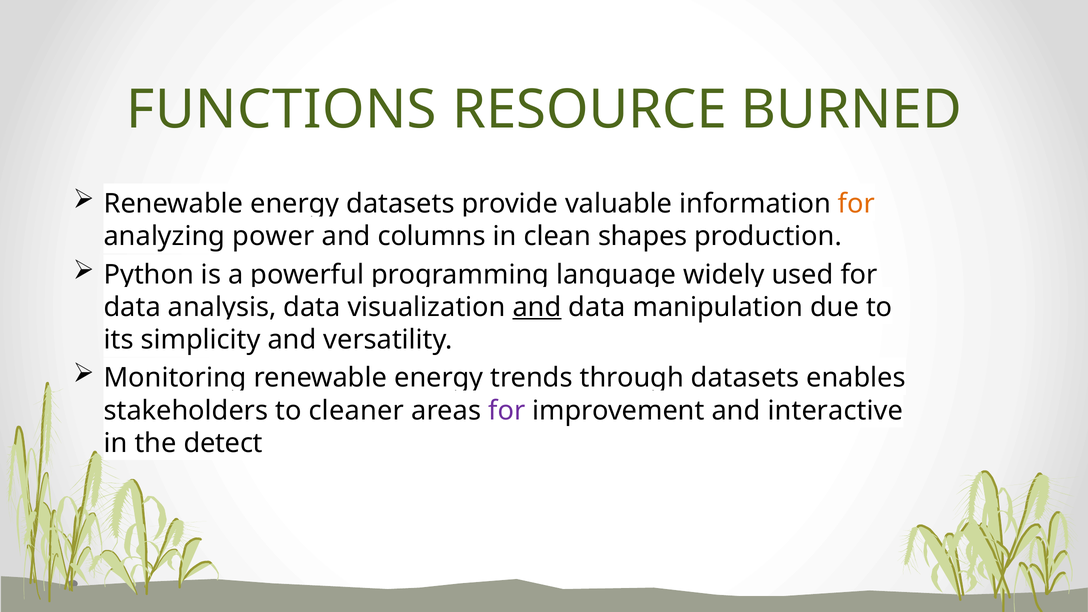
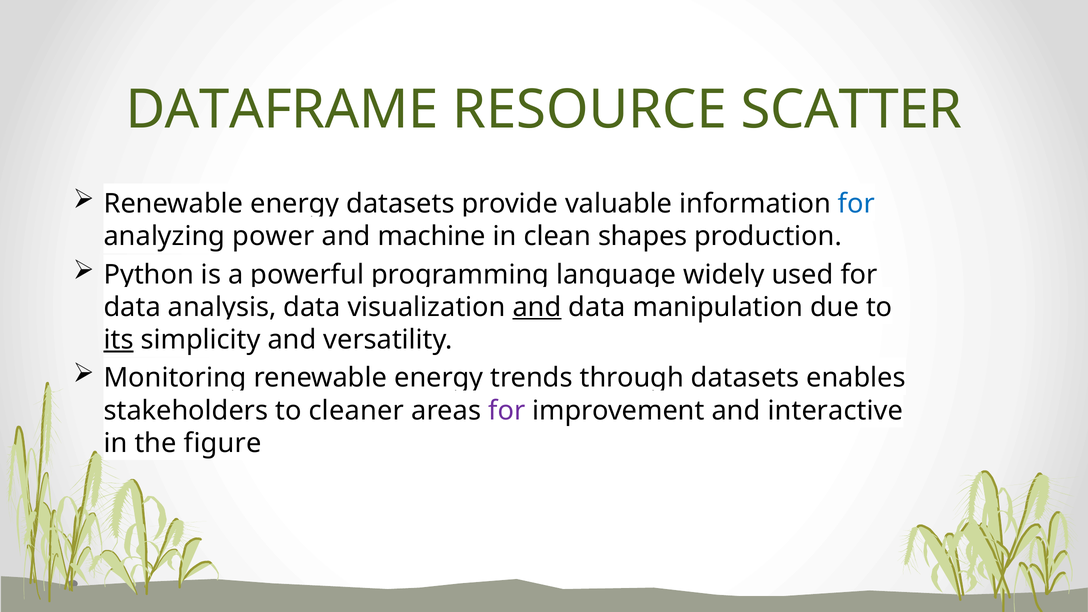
FUNCTIONS: FUNCTIONS -> DATAFRAME
BURNED: BURNED -> SCATTER
for at (856, 204) colour: orange -> blue
columns: columns -> machine
its underline: none -> present
detect: detect -> figure
